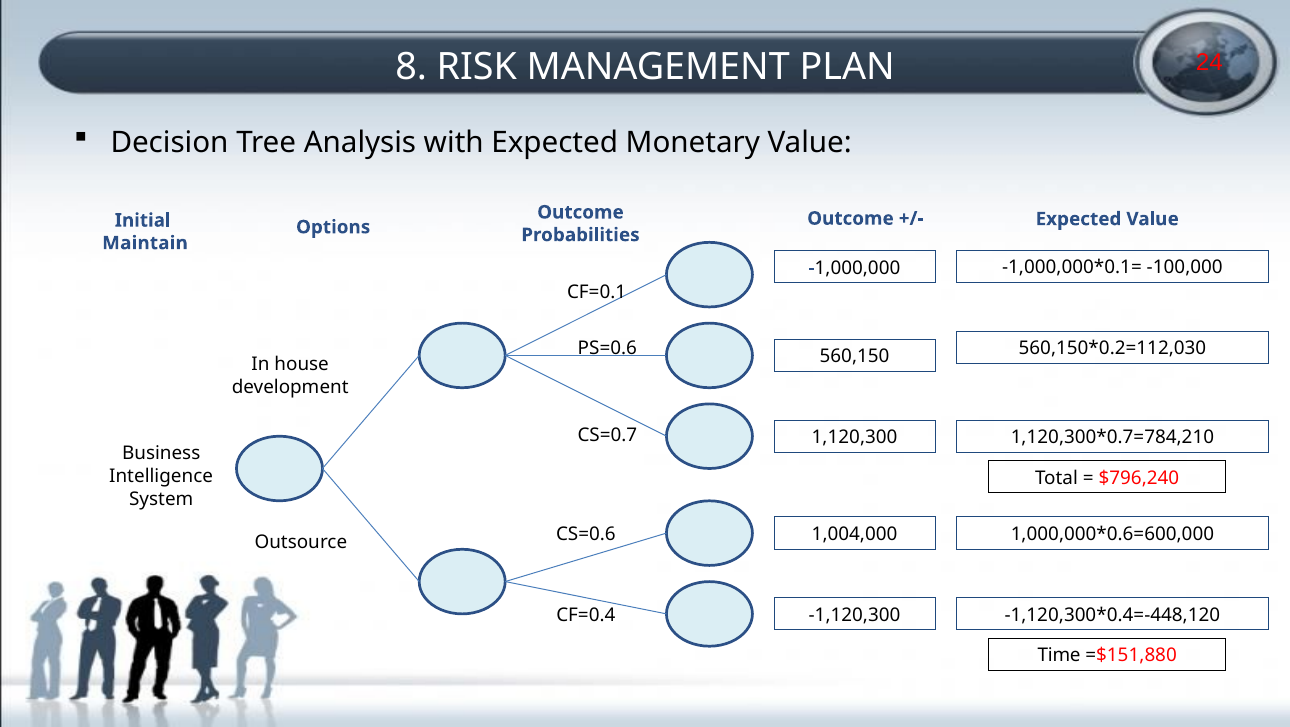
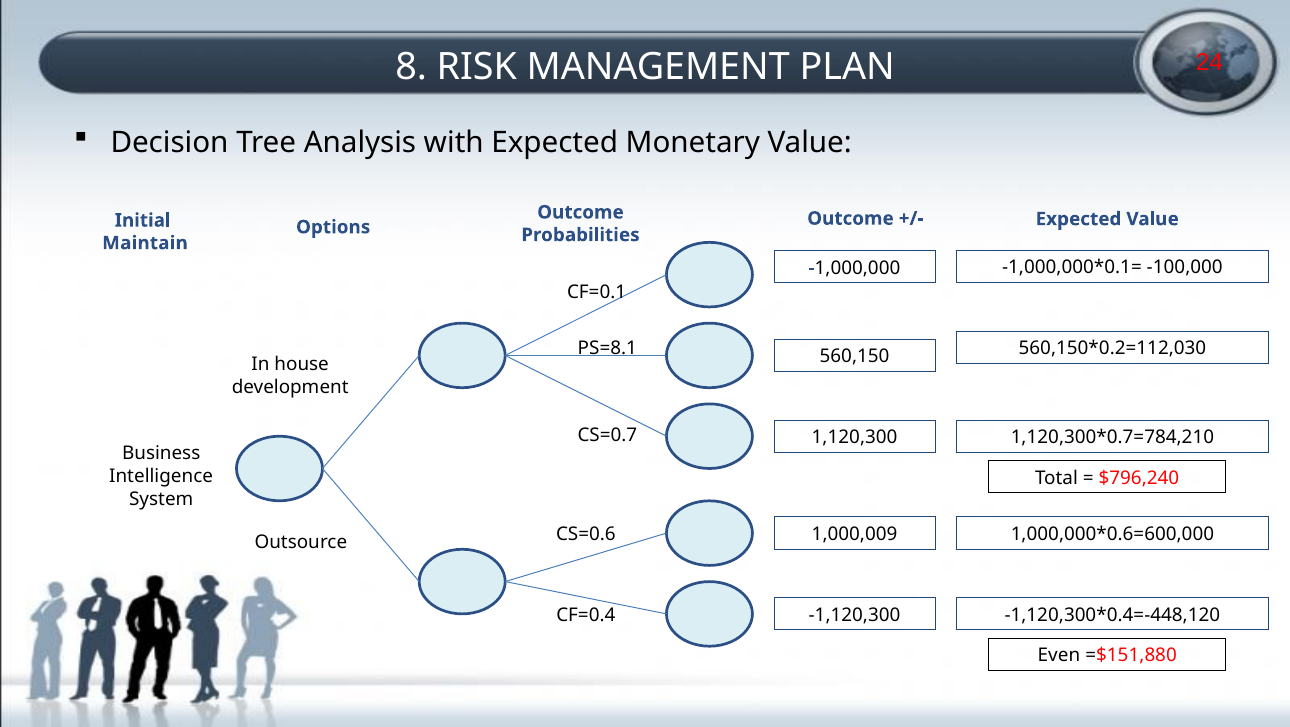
PS=0.6: PS=0.6 -> PS=8.1
1,004,000: 1,004,000 -> 1,000,009
Time: Time -> Even
